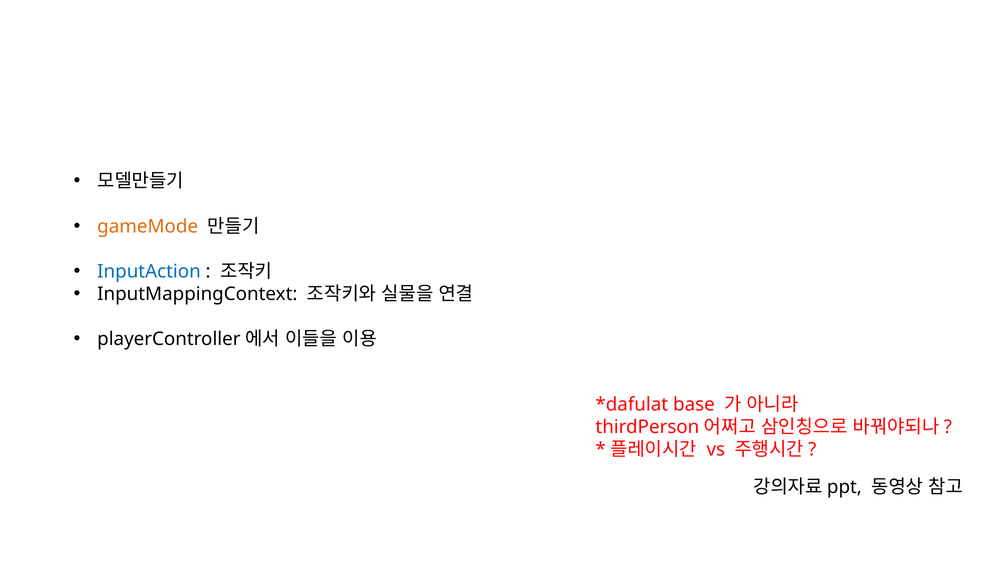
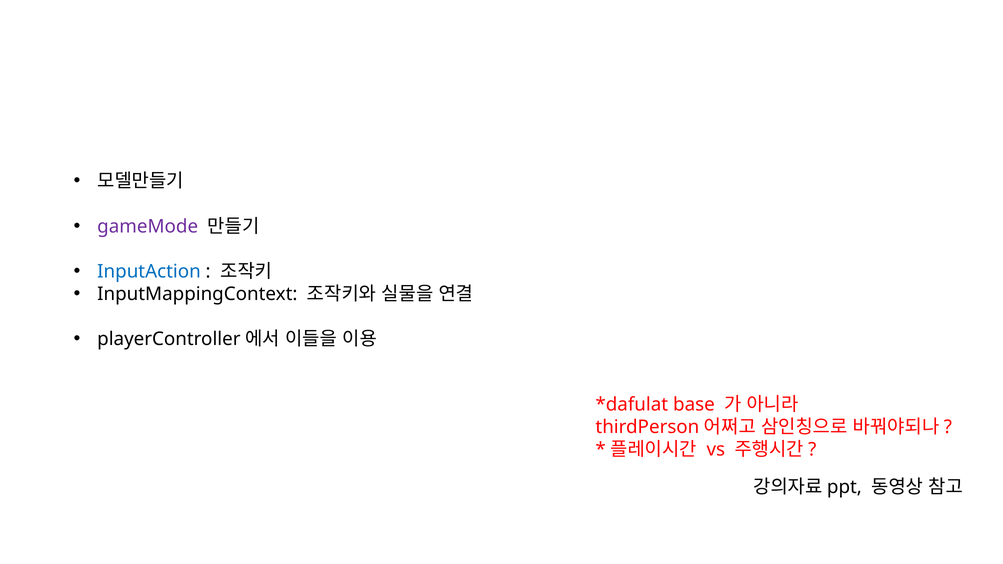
gameMode colour: orange -> purple
